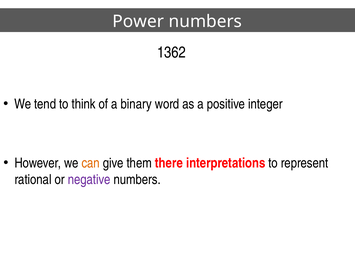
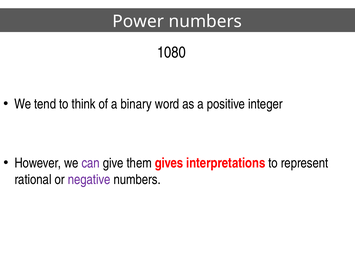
1362: 1362 -> 1080
can colour: orange -> purple
there: there -> gives
